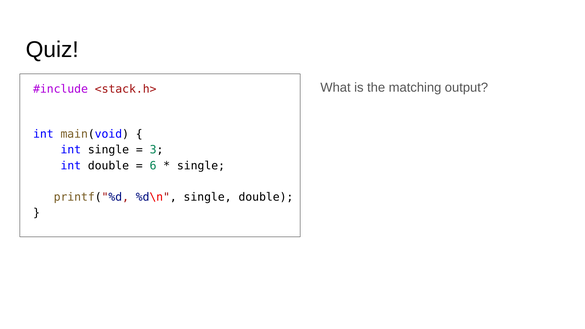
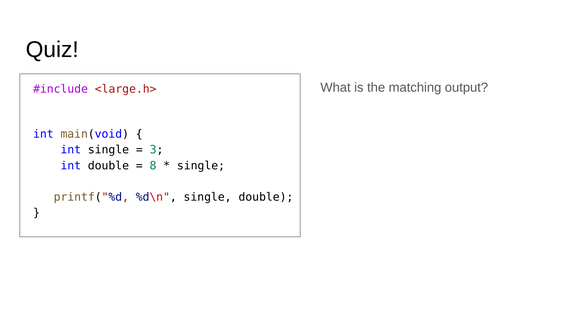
<stack.h>: <stack.h> -> <large.h>
6: 6 -> 8
